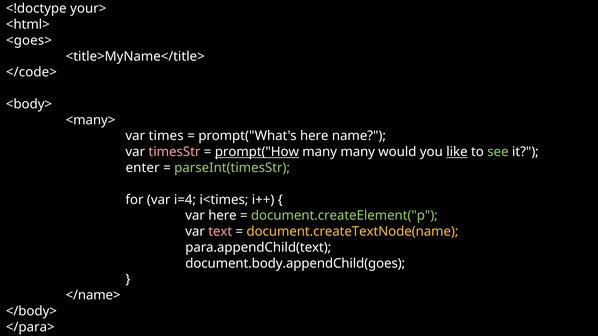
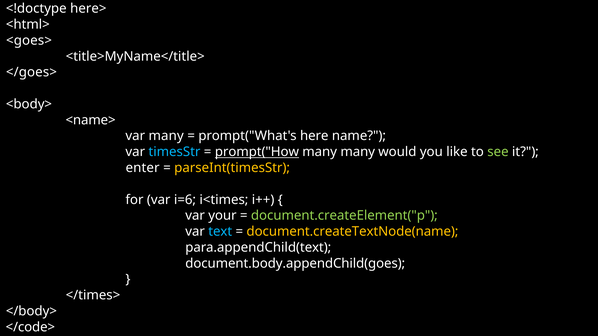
your>: your> -> here>
</code>: </code> -> </goes>
<many>: <many> -> <name>
var times: times -> many
timesStr colour: pink -> light blue
like underline: present -> none
parseInt(timesStr colour: light green -> yellow
i=4: i=4 -> i=6
var here: here -> your
text colour: pink -> light blue
</name>: </name> -> </times>
</para>: </para> -> </code>
